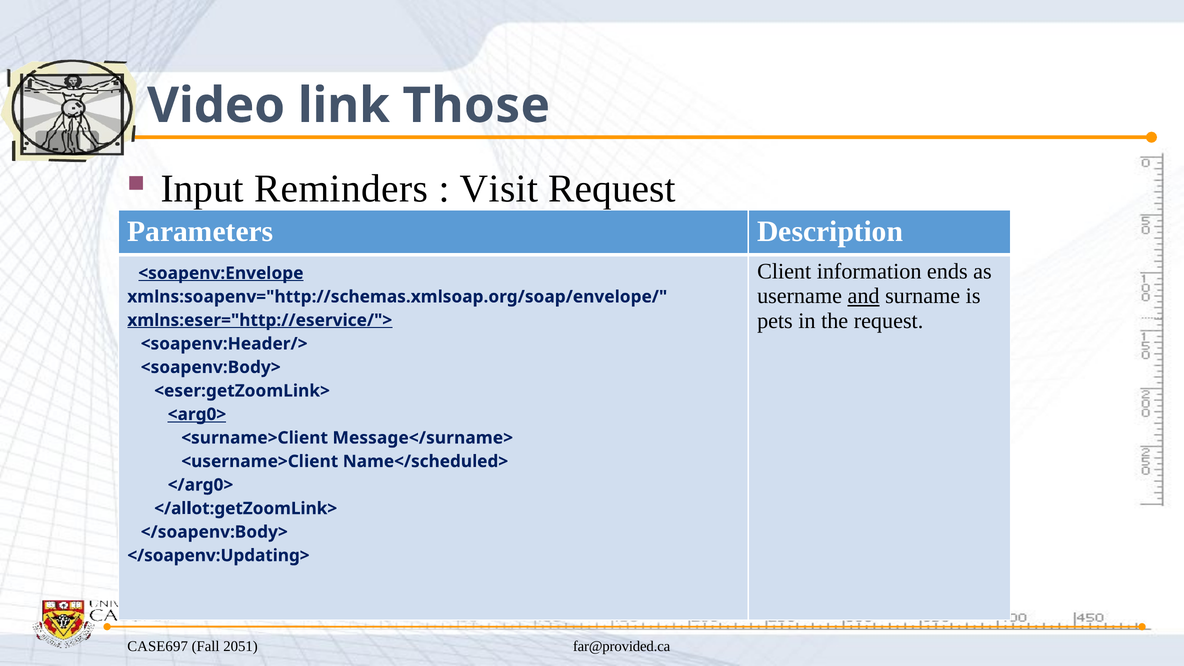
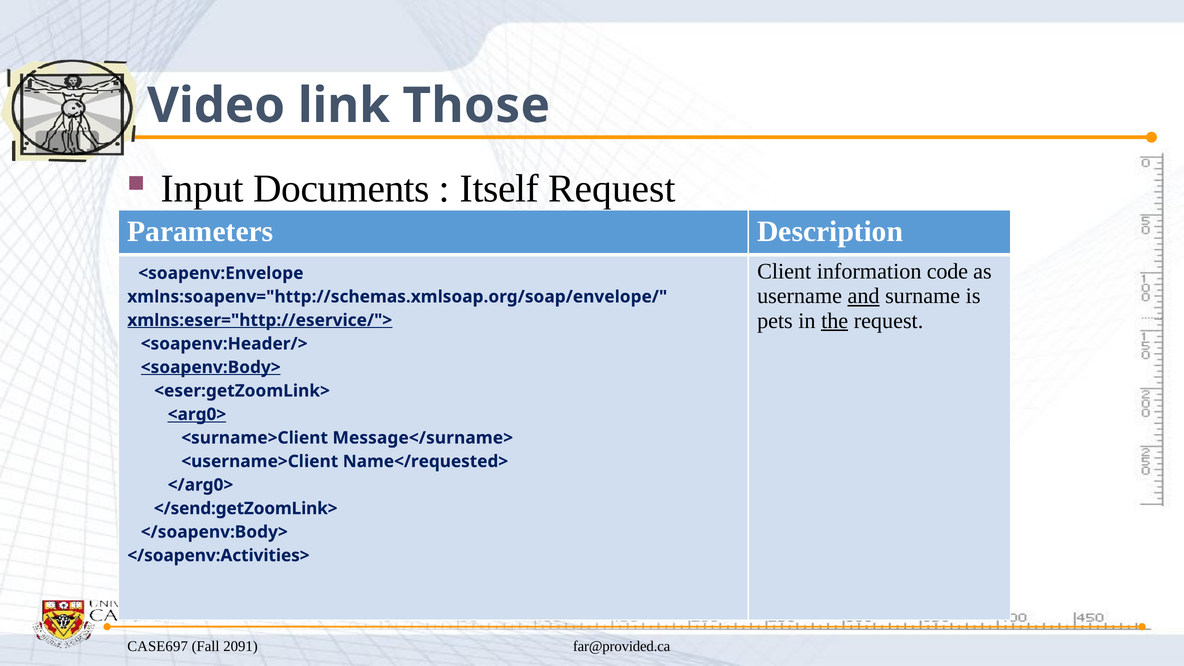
Reminders: Reminders -> Documents
Visit: Visit -> Itself
ends: ends -> code
<soapenv:Envelope underline: present -> none
the underline: none -> present
<soapenv:Body> underline: none -> present
Name</scheduled>: Name</scheduled> -> Name</requested>
</allot:getZoomLink>: </allot:getZoomLink> -> </send:getZoomLink>
</soapenv:Updating>: </soapenv:Updating> -> </soapenv:Activities>
2051: 2051 -> 2091
